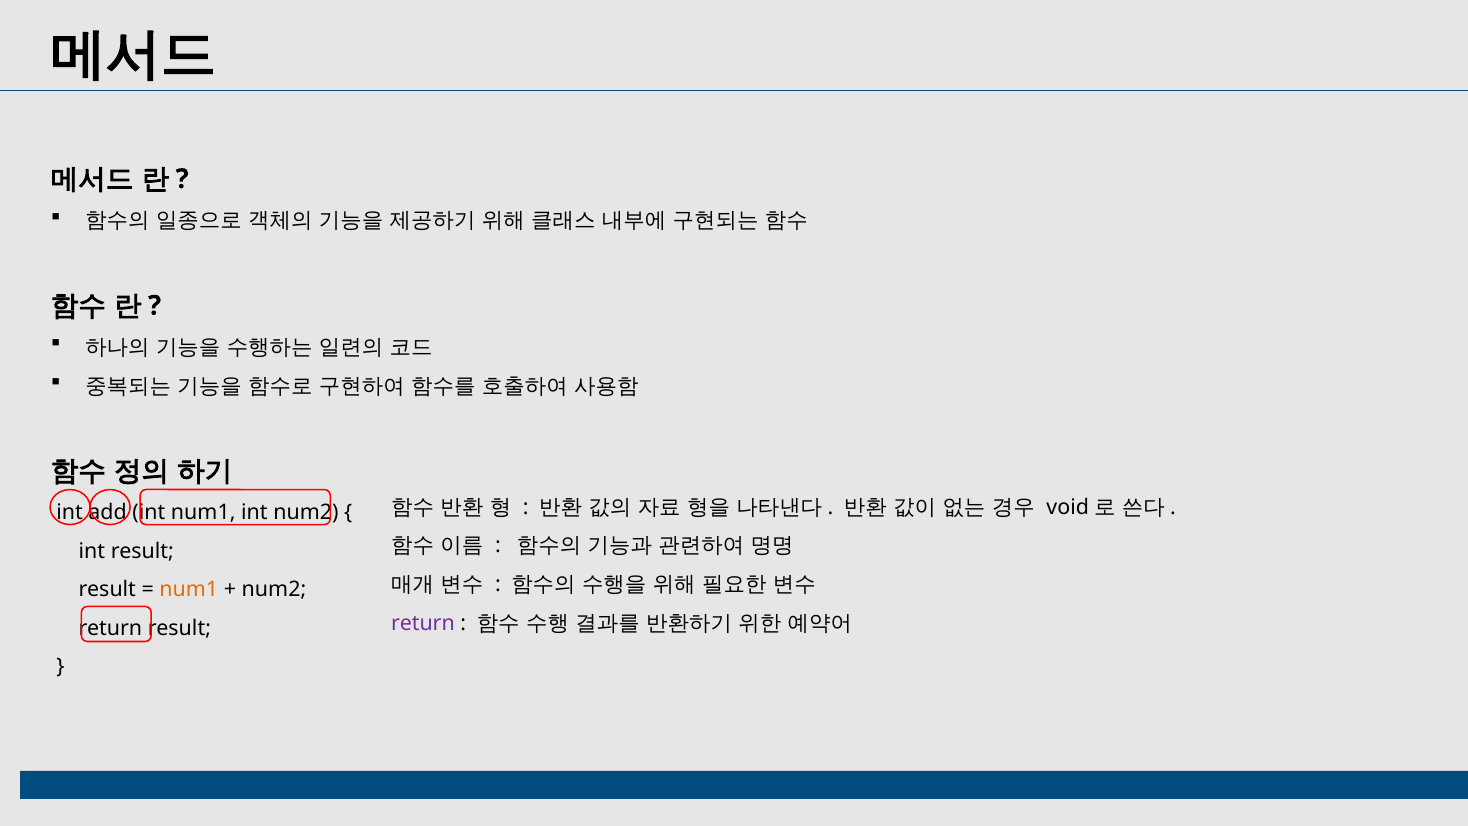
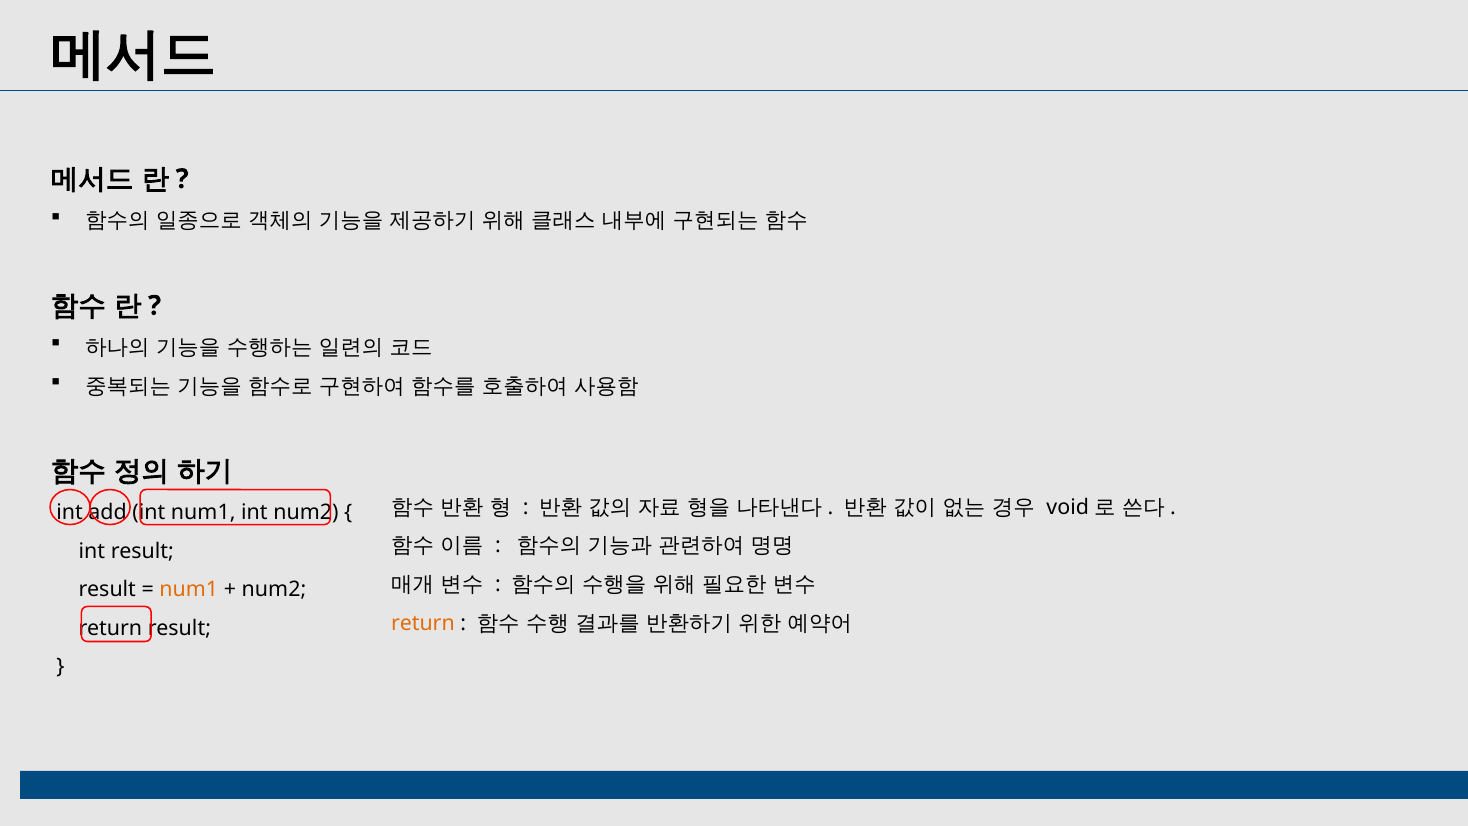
return at (423, 623) colour: purple -> orange
